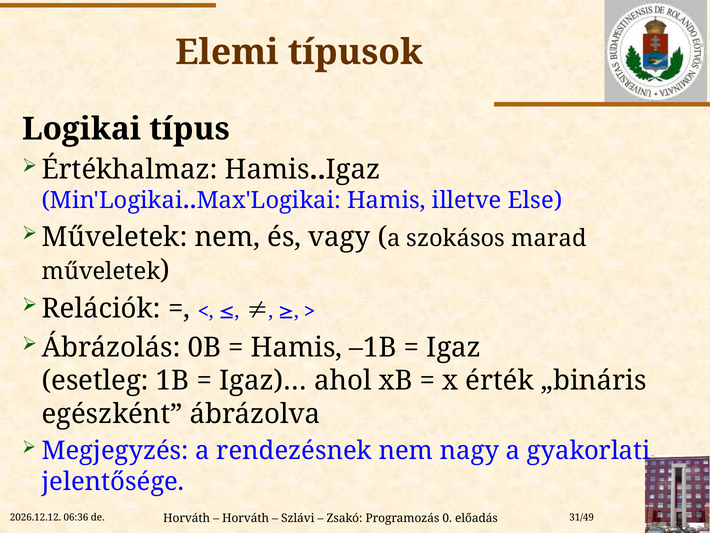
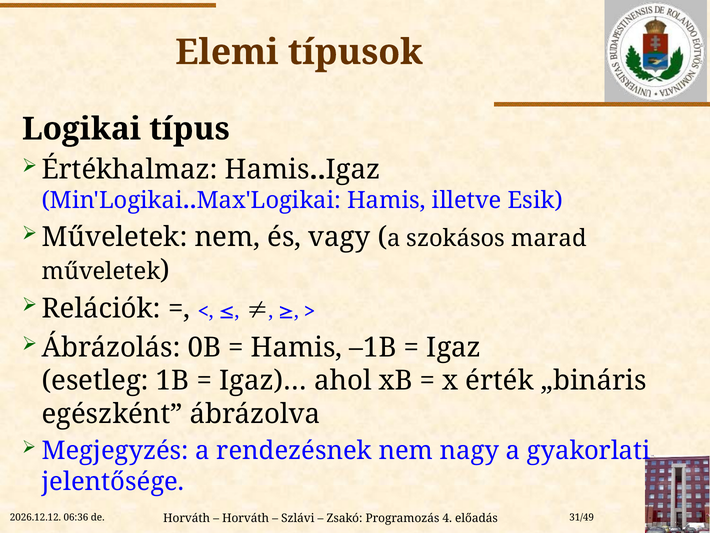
Else: Else -> Esik
0: 0 -> 4
